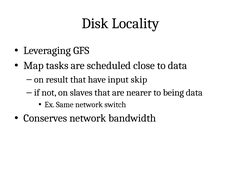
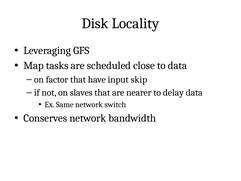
result: result -> factor
being: being -> delay
